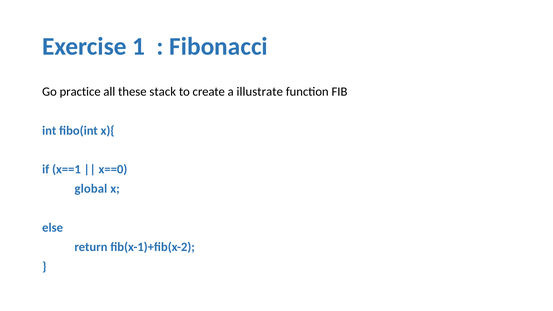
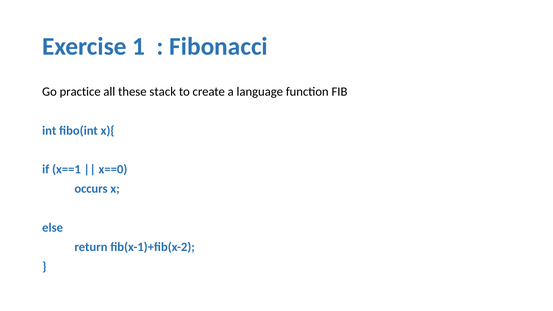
illustrate: illustrate -> language
global: global -> occurs
